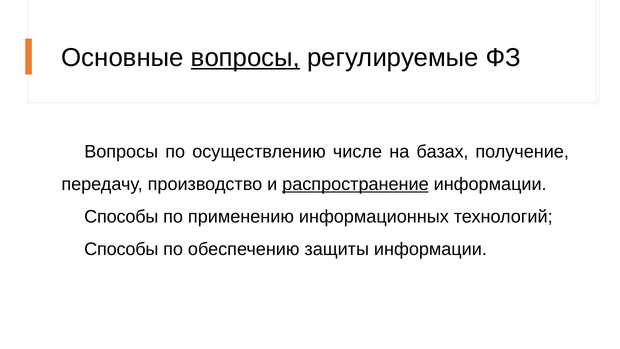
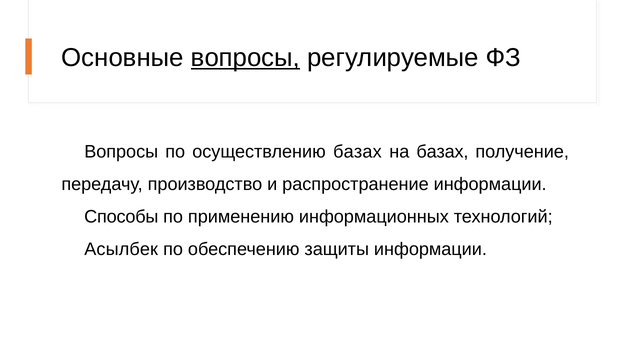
осуществлению числе: числе -> базах
распространение underline: present -> none
Способы at (121, 249): Способы -> Асылбек
